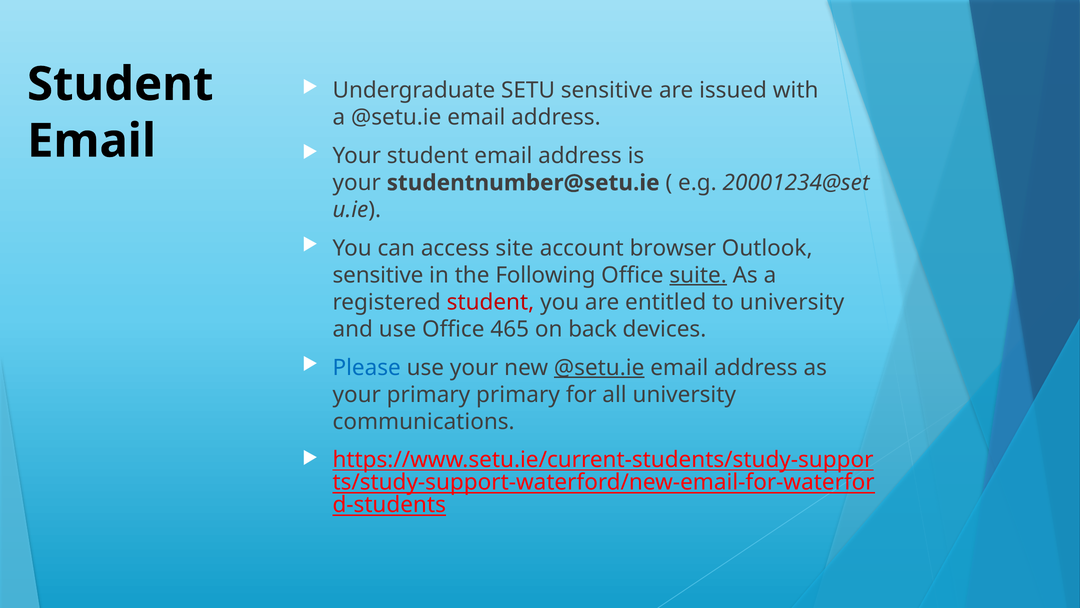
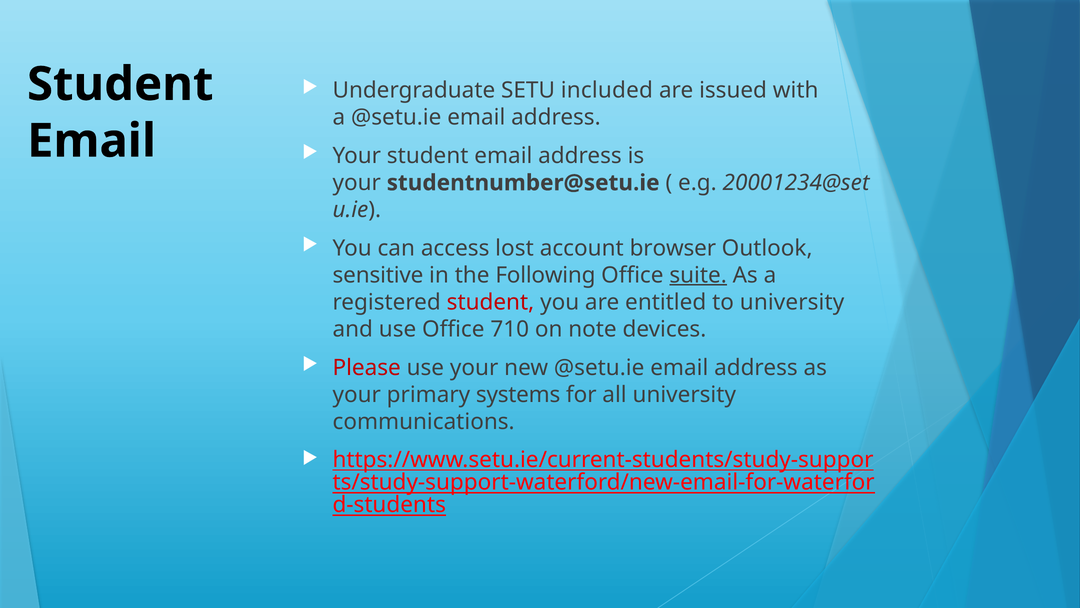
SETU sensitive: sensitive -> included
site: site -> lost
465: 465 -> 710
back: back -> note
Please colour: blue -> red
@setu.ie at (599, 367) underline: present -> none
primary primary: primary -> systems
